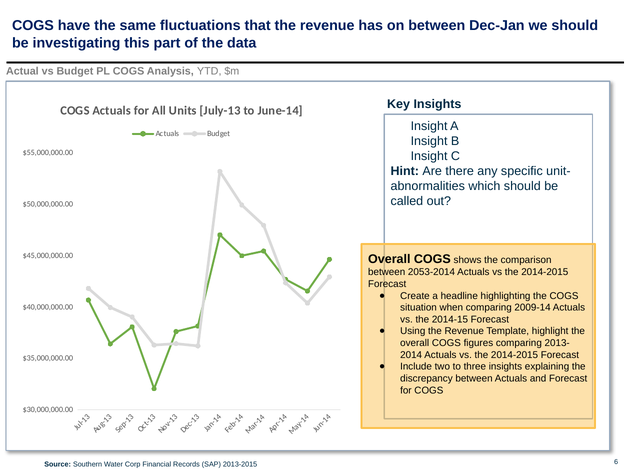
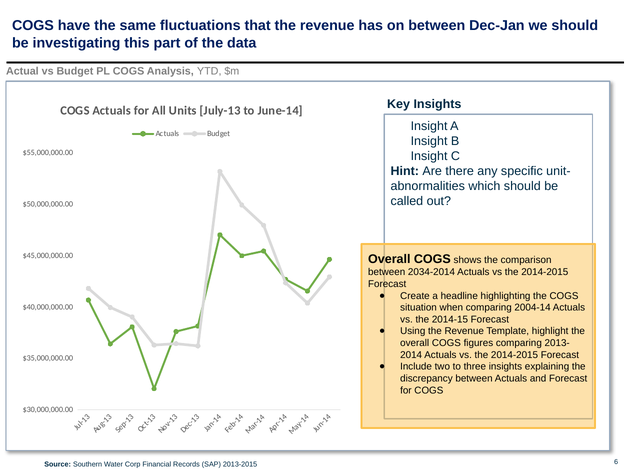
2053-2014: 2053-2014 -> 2034-2014
2009-14: 2009-14 -> 2004-14
